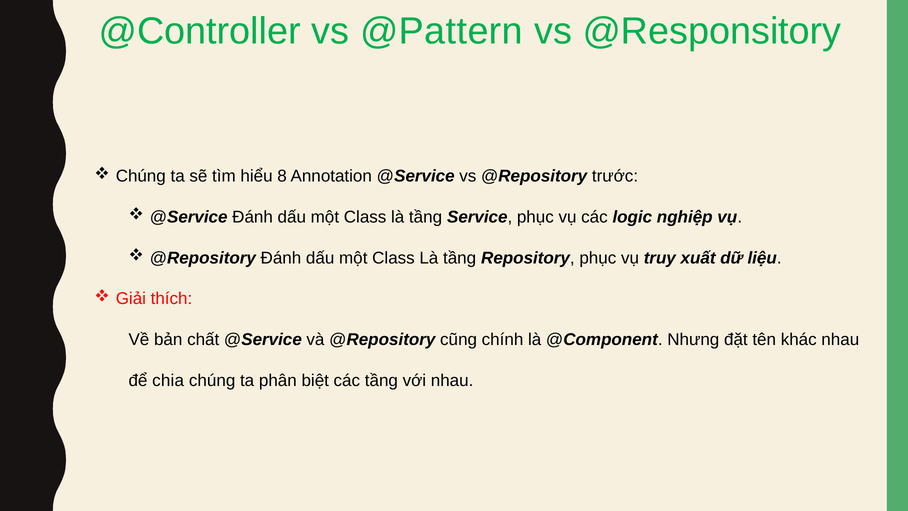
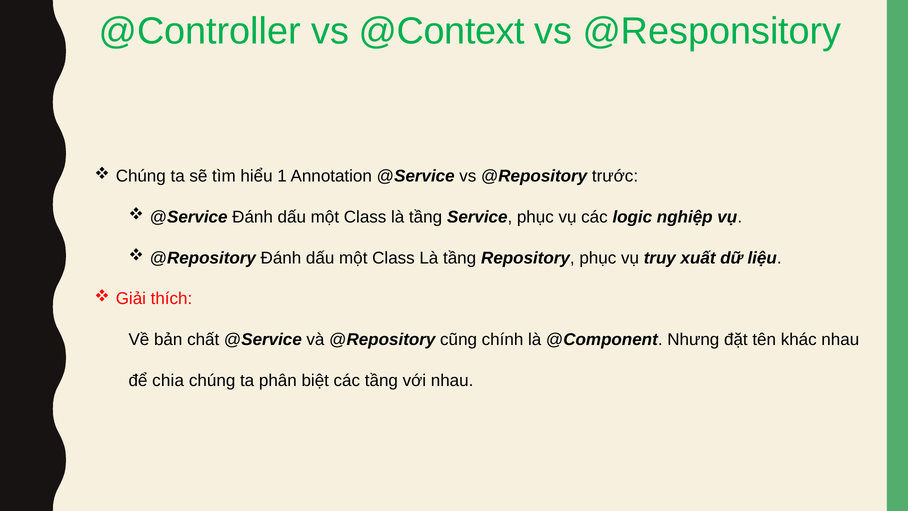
@Pattern: @Pattern -> @Context
8: 8 -> 1
